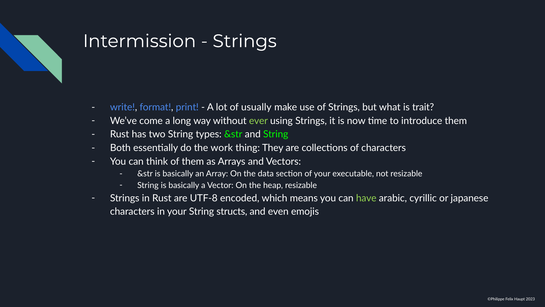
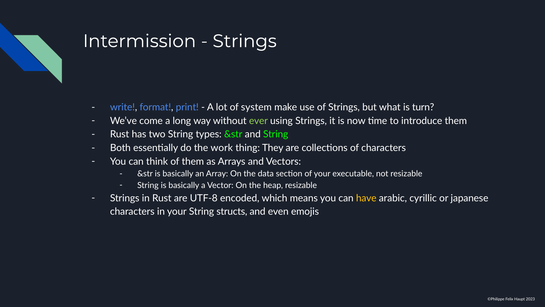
usually: usually -> system
trait: trait -> turn
have colour: light green -> yellow
